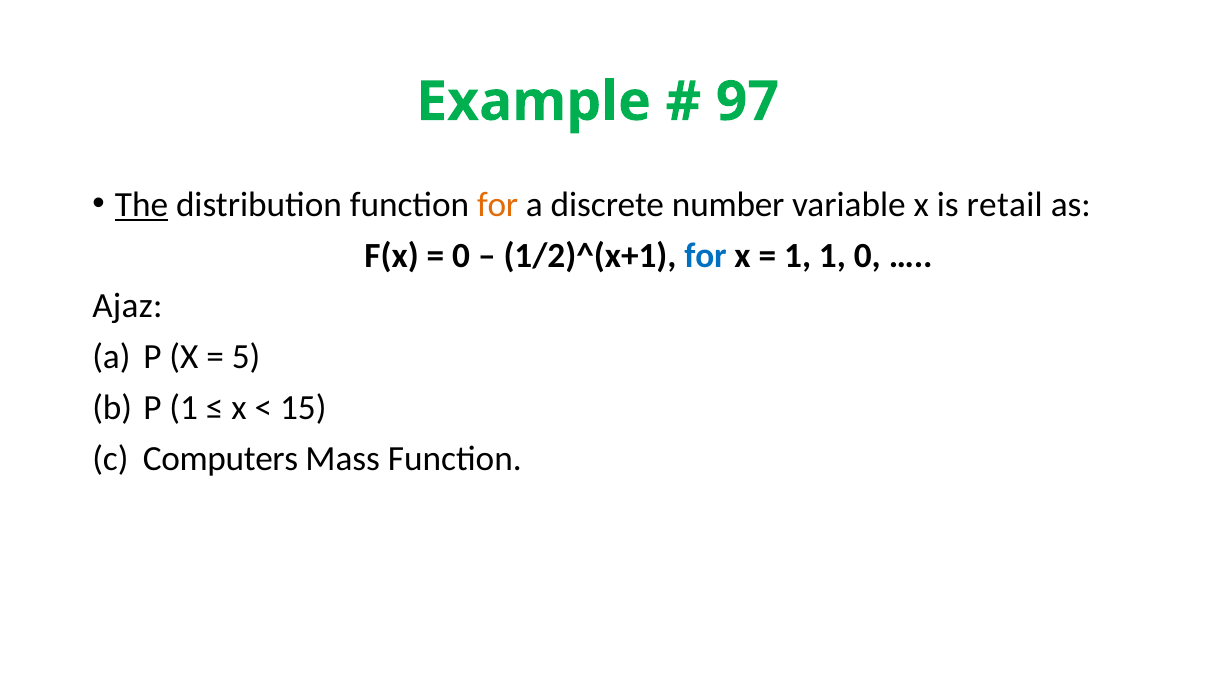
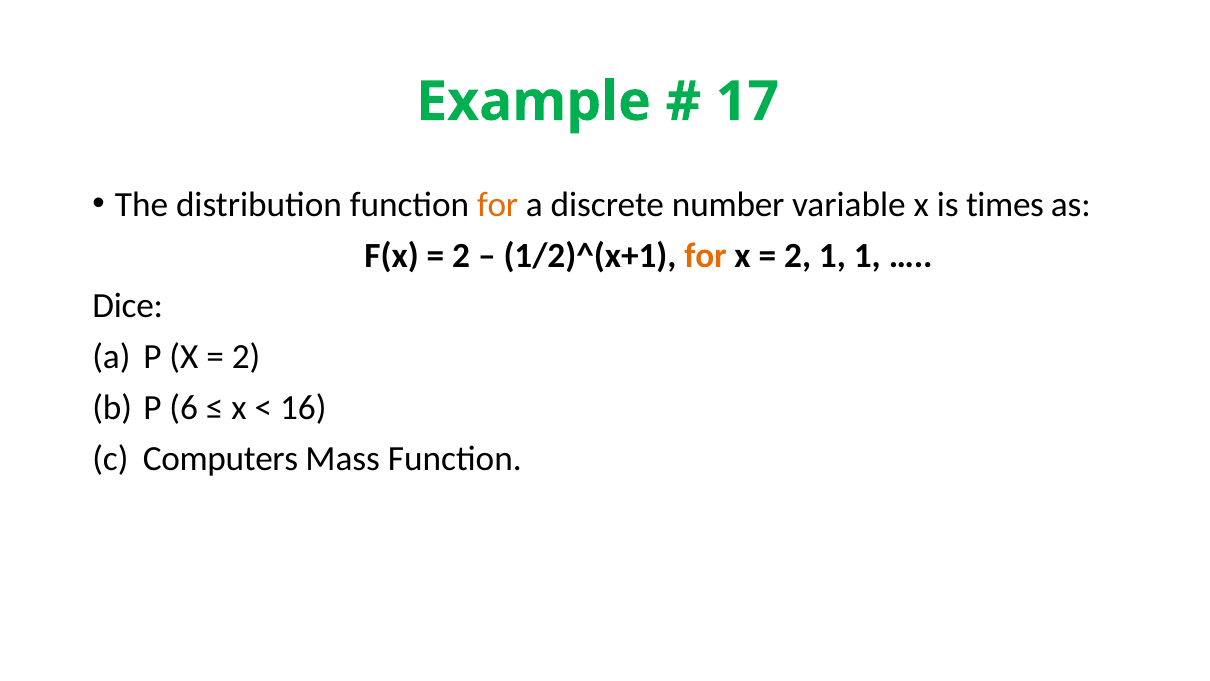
97: 97 -> 17
The underline: present -> none
retail: retail -> times
0 at (461, 255): 0 -> 2
for at (706, 255) colour: blue -> orange
1 at (798, 255): 1 -> 2
1 0: 0 -> 1
Ajaz: Ajaz -> Dice
5 at (246, 357): 5 -> 2
P 1: 1 -> 6
15: 15 -> 16
